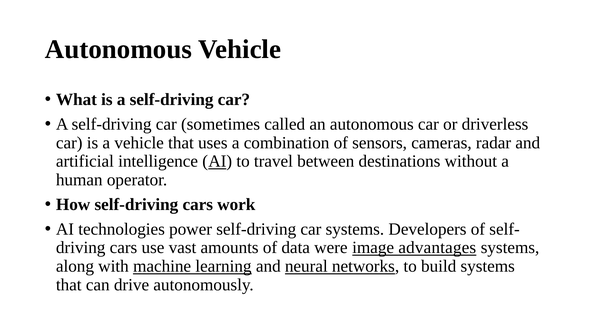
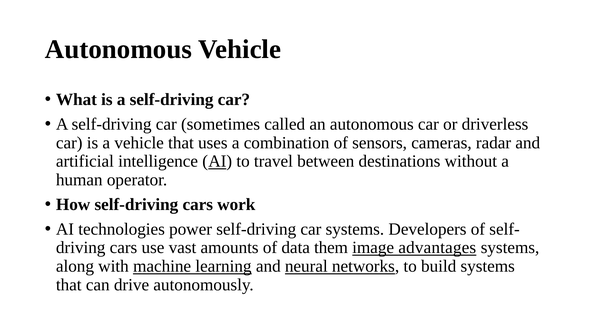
were: were -> them
